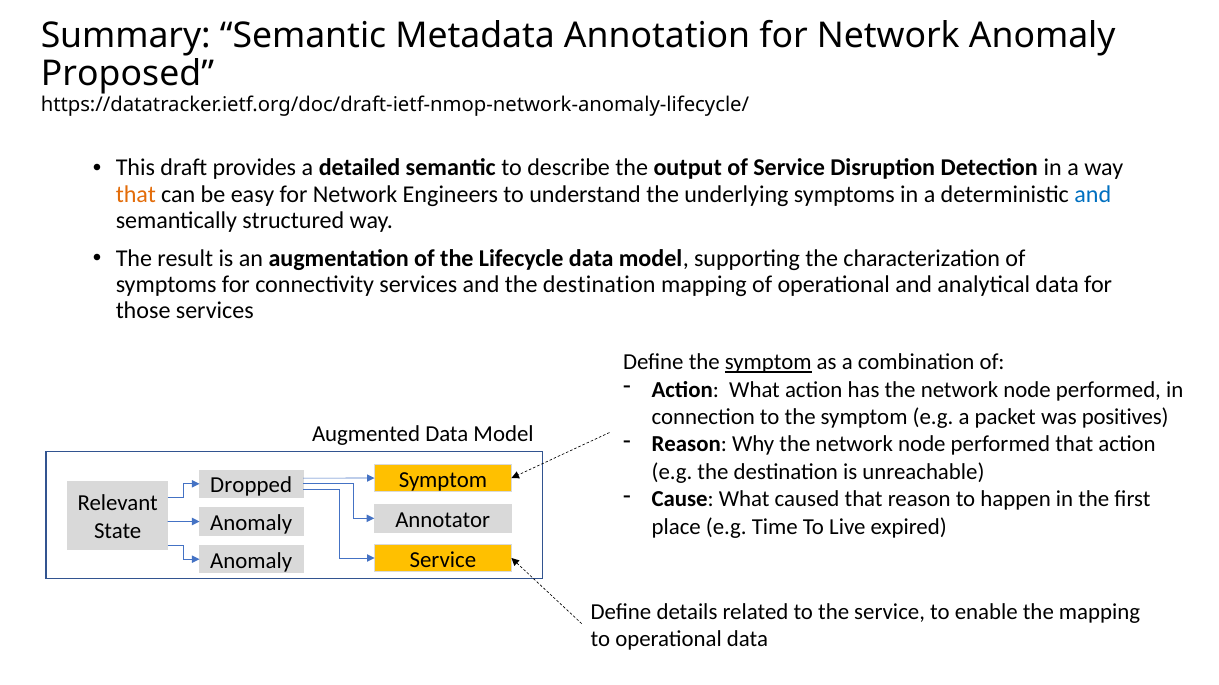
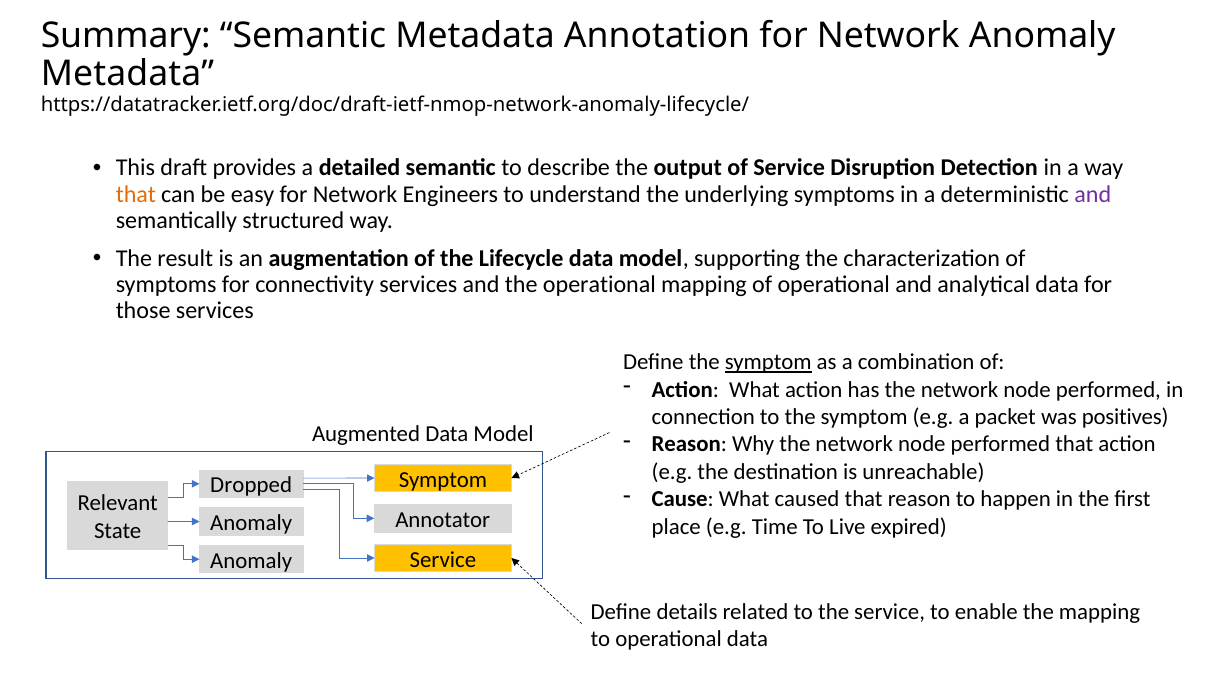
Proposed at (127, 74): Proposed -> Metadata
and at (1093, 194) colour: blue -> purple
and the destination: destination -> operational
